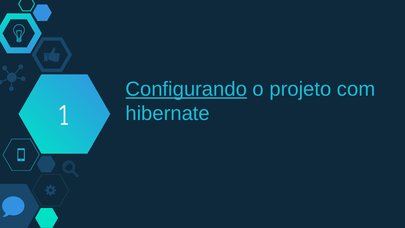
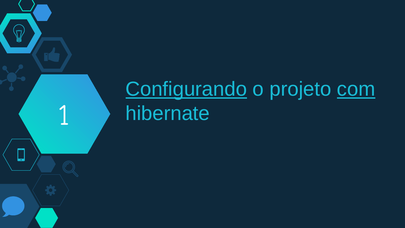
com underline: none -> present
